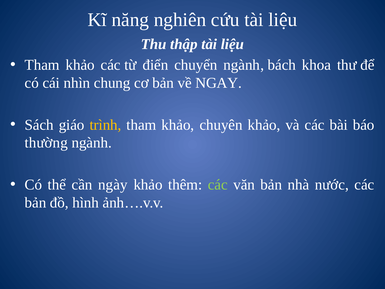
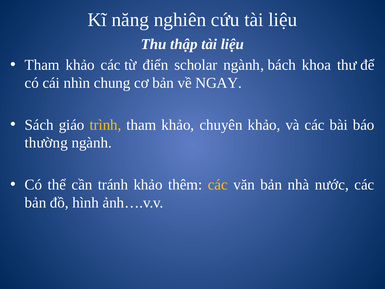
chuyển: chuyển -> scholar
ngày: ngày -> tránh
các at (218, 185) colour: light green -> yellow
